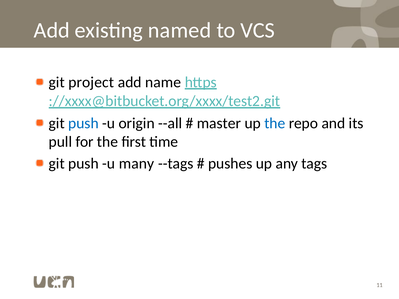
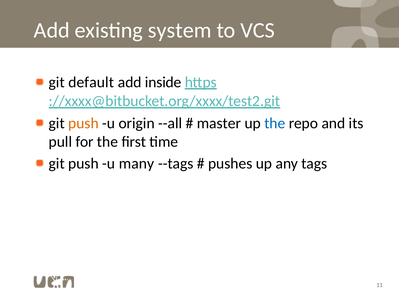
named: named -> system
project: project -> default
name: name -> inside
push at (83, 123) colour: blue -> orange
